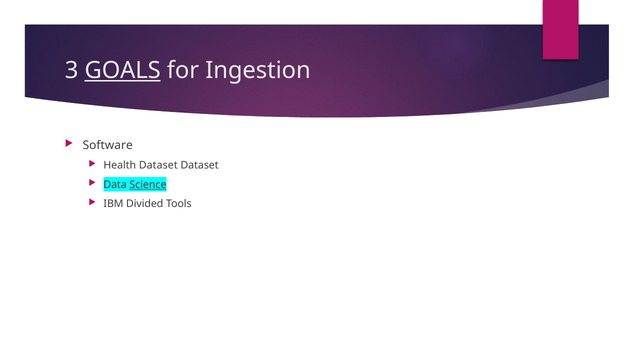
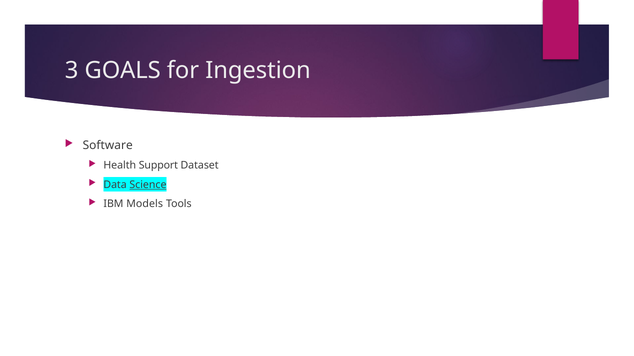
GOALS underline: present -> none
Health Dataset: Dataset -> Support
Divided: Divided -> Models
